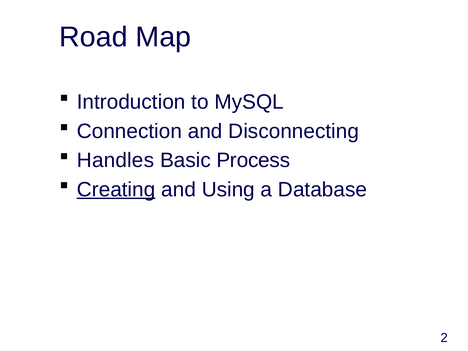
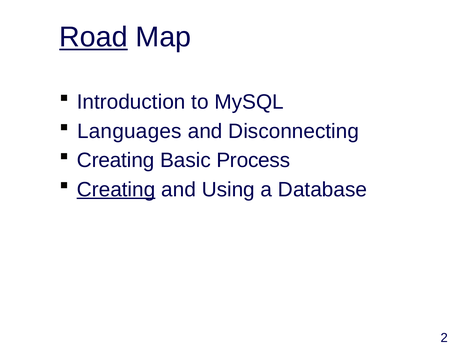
Road underline: none -> present
Connection: Connection -> Languages
Handles at (115, 160): Handles -> Creating
